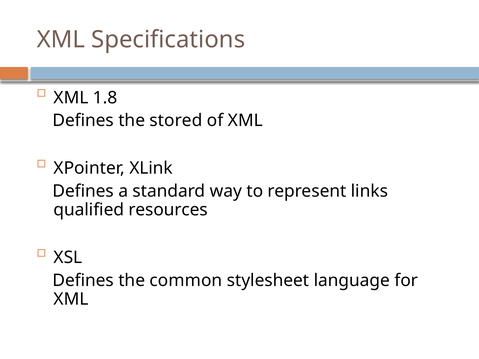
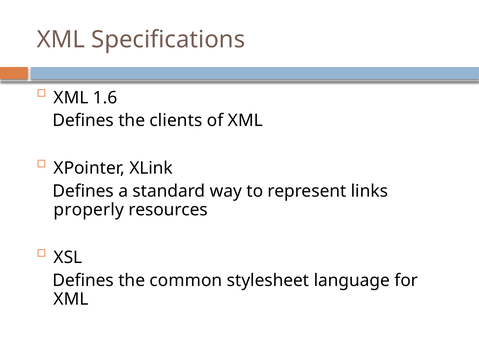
1.8: 1.8 -> 1.6
stored: stored -> clients
qualified: qualified -> properly
